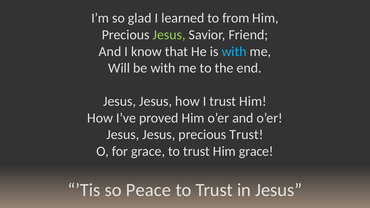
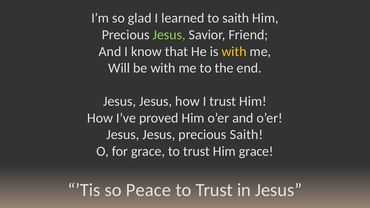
to from: from -> saith
with at (234, 51) colour: light blue -> yellow
precious Trust: Trust -> Saith
